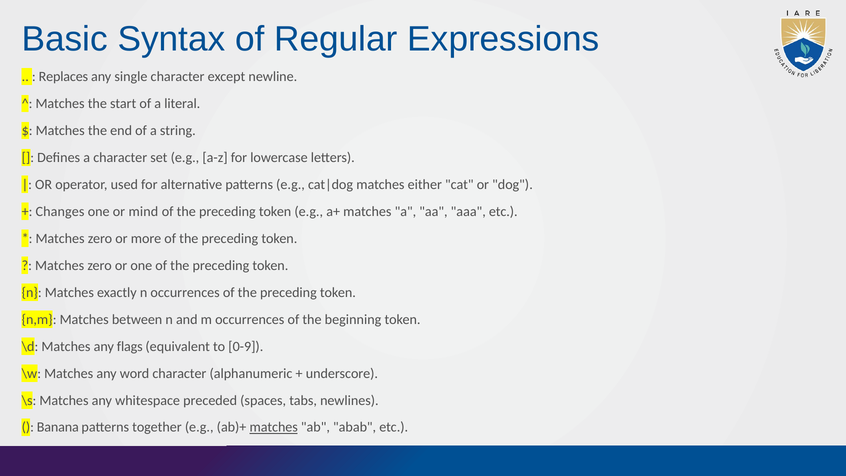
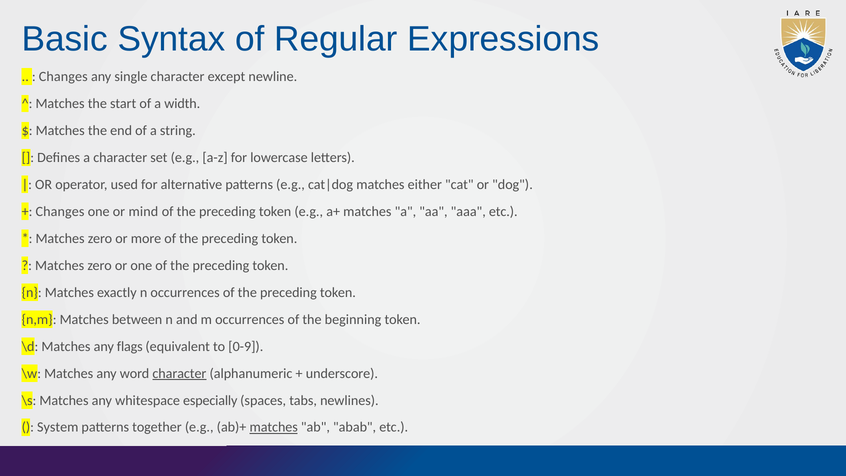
Replaces at (63, 77): Replaces -> Changes
literal: literal -> width
character at (179, 373) underline: none -> present
preceded: preceded -> especially
Banana: Banana -> System
